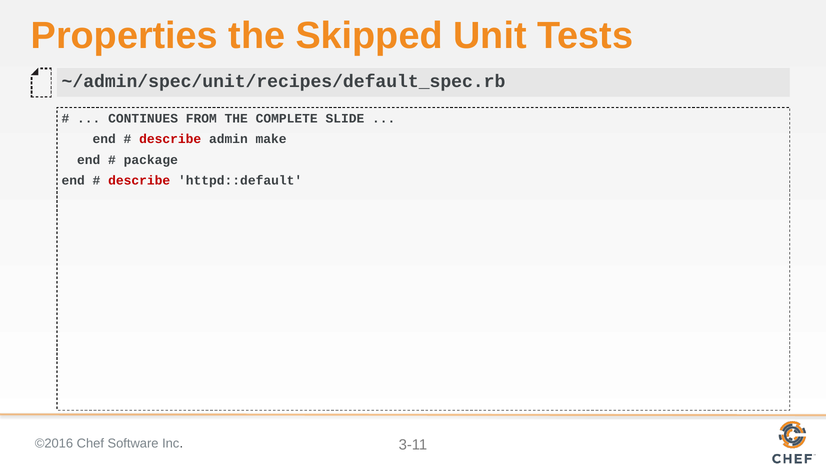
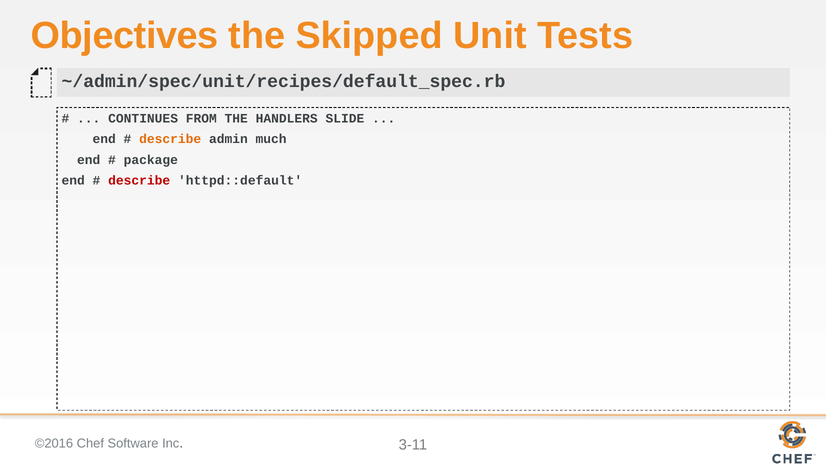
Properties: Properties -> Objectives
COMPLETE: COMPLETE -> HANDLERS
describe at (170, 139) colour: red -> orange
make: make -> much
